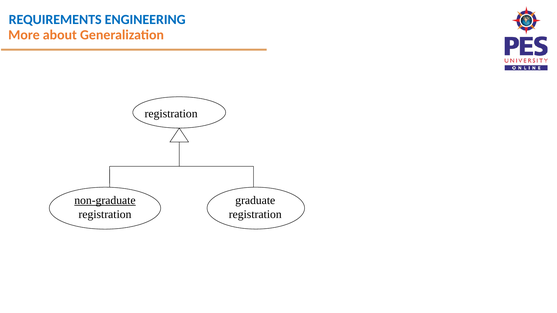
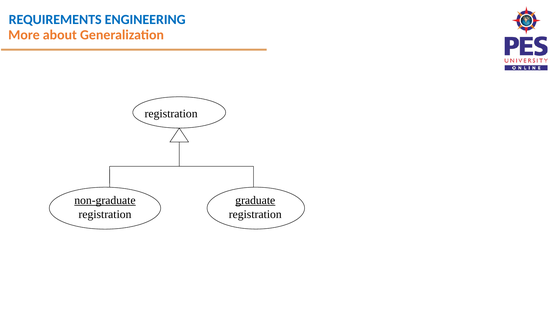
graduate underline: none -> present
